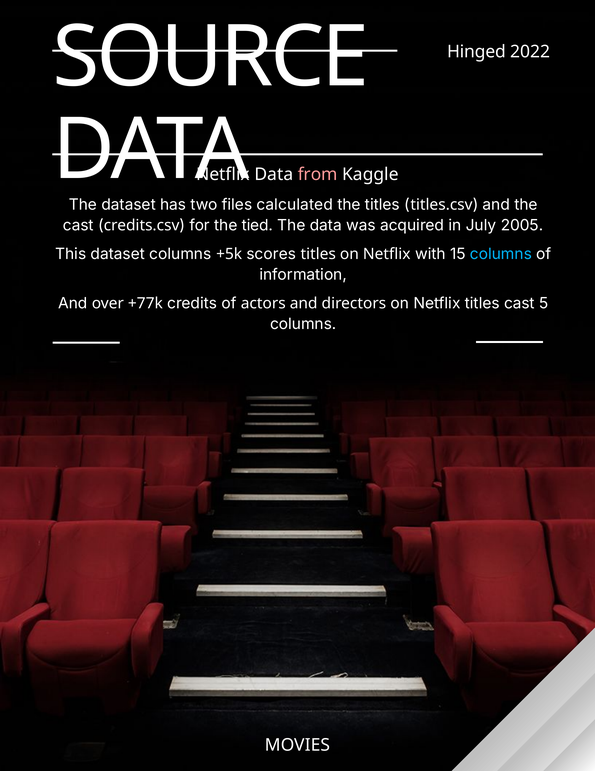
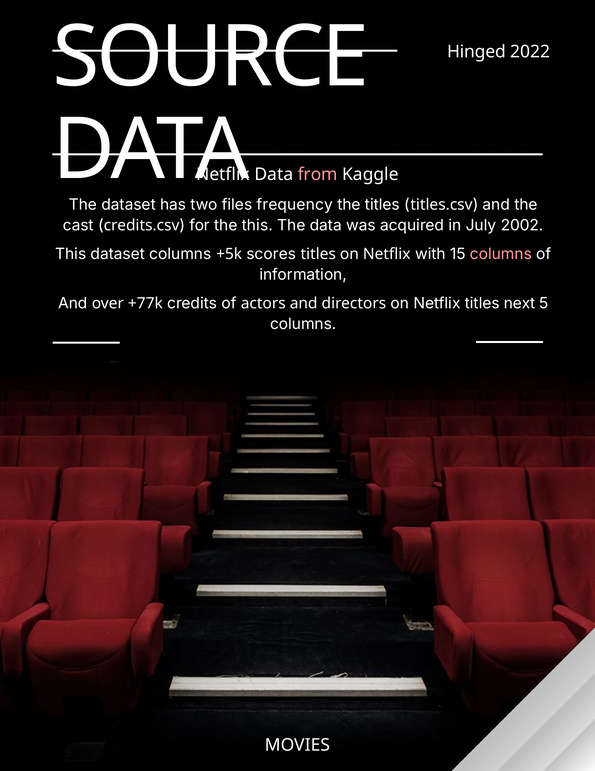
calculated: calculated -> frequency
the tied: tied -> this
2005: 2005 -> 2002
columns at (501, 254) colour: light blue -> pink
titles cast: cast -> next
